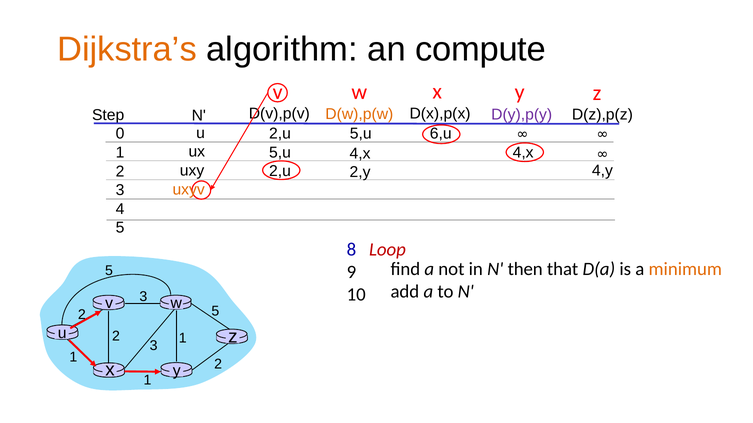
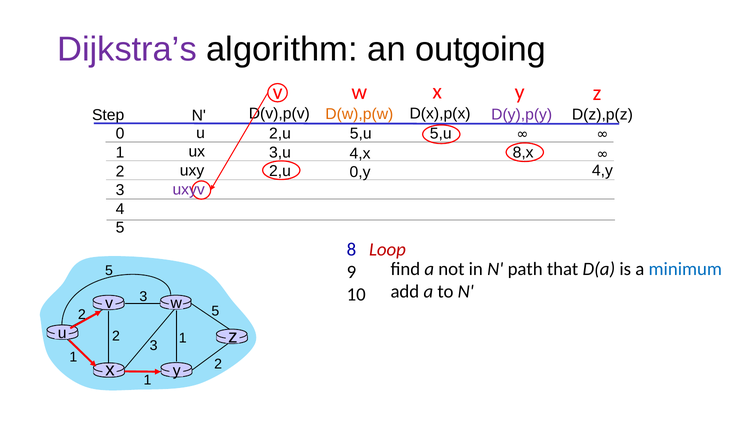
Dijkstra’s colour: orange -> purple
compute: compute -> outgoing
6,u at (441, 134): 6,u -> 5,u
5,u at (280, 153): 5,u -> 3,u
4,x at (523, 153): 4,x -> 8,x
2,y: 2,y -> 0,y
uxyv colour: orange -> purple
then: then -> path
minimum colour: orange -> blue
